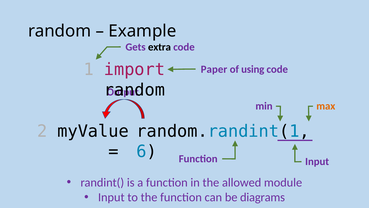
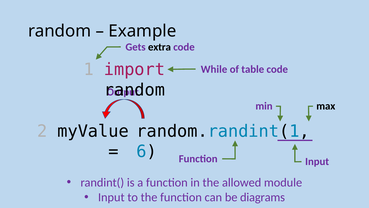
Paper: Paper -> While
using: using -> table
max colour: orange -> black
